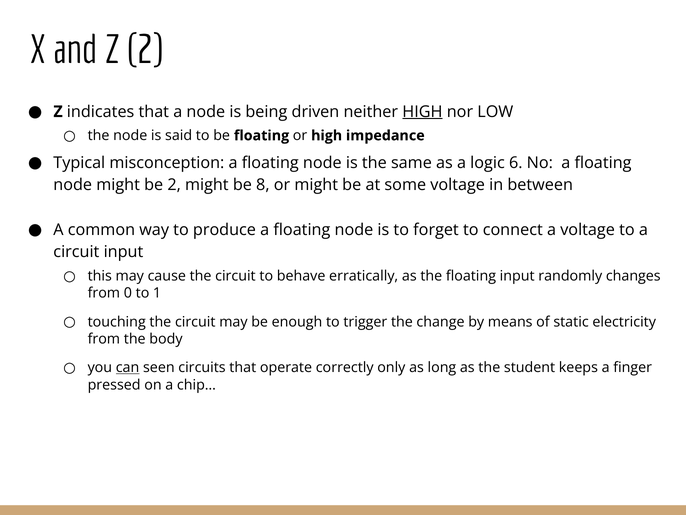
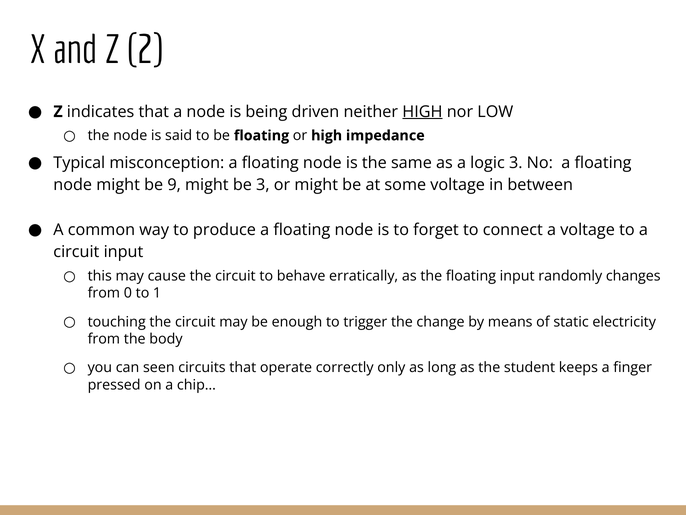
logic 6: 6 -> 3
be 2: 2 -> 9
be 8: 8 -> 3
can underline: present -> none
